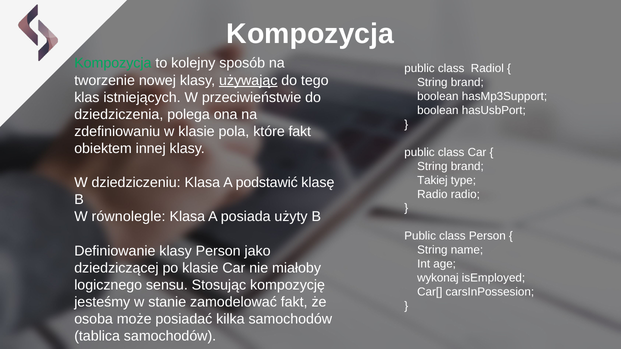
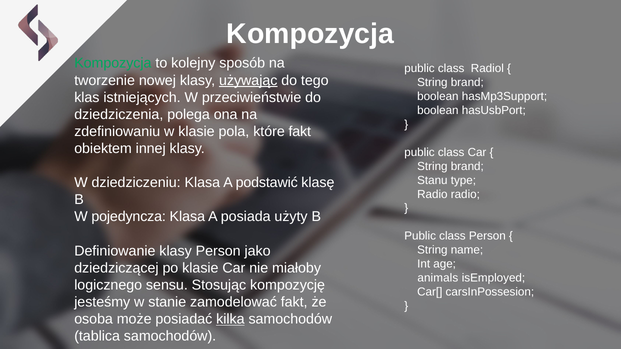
Takiej: Takiej -> Stanu
równolegle: równolegle -> pojedyncza
wykonaj: wykonaj -> animals
kilka underline: none -> present
